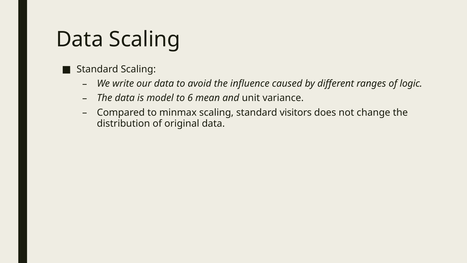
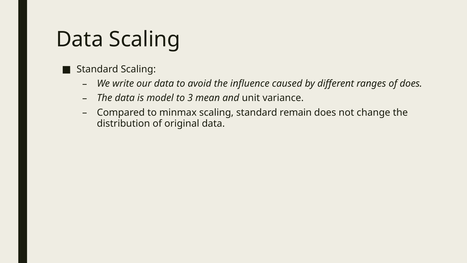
of logic: logic -> does
6: 6 -> 3
visitors: visitors -> remain
